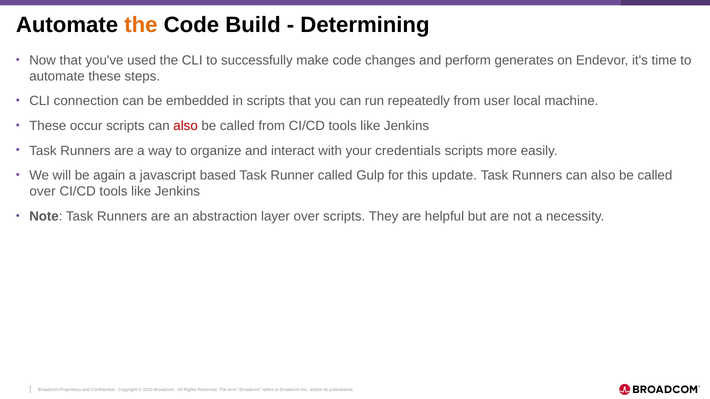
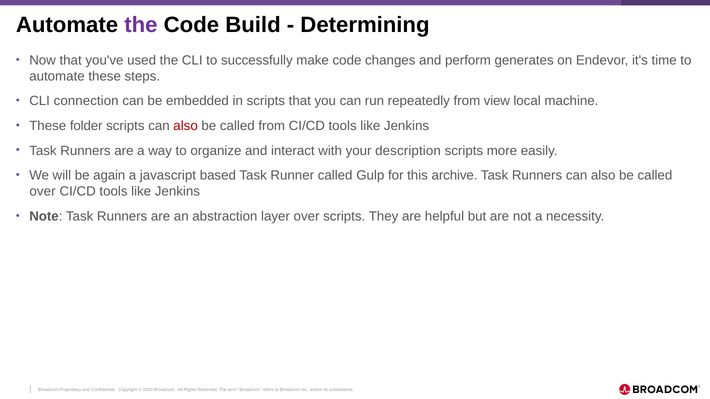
the at (141, 25) colour: orange -> purple
user: user -> view
occur: occur -> folder
credentials: credentials -> description
update: update -> archive
